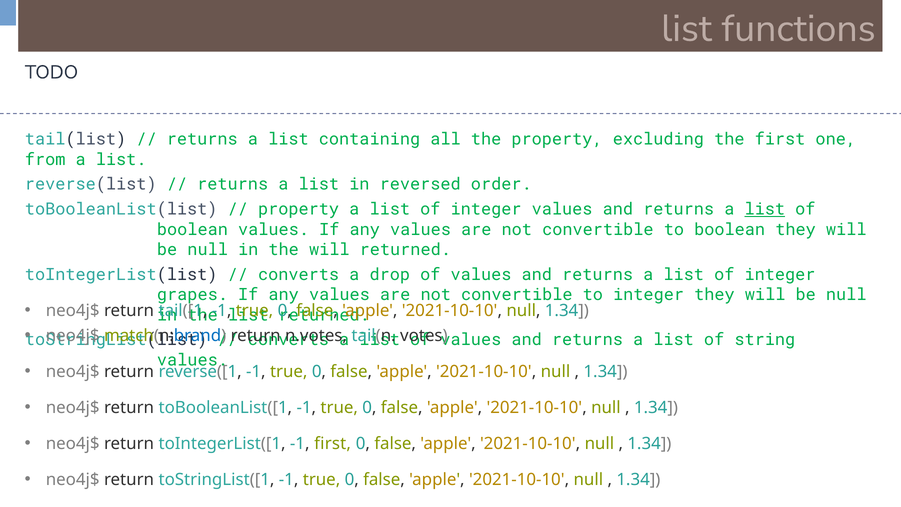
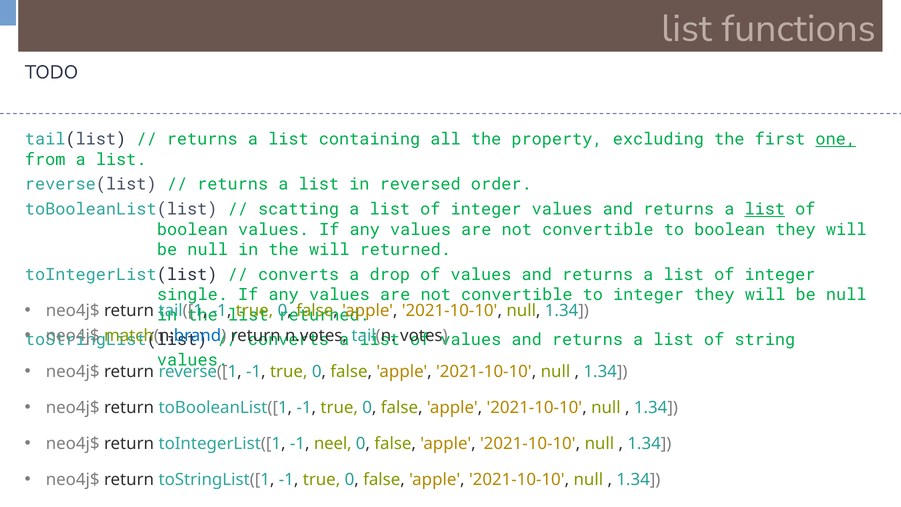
one underline: none -> present
property at (299, 209): property -> scatting
grapes: grapes -> single
-1 first: first -> neel
